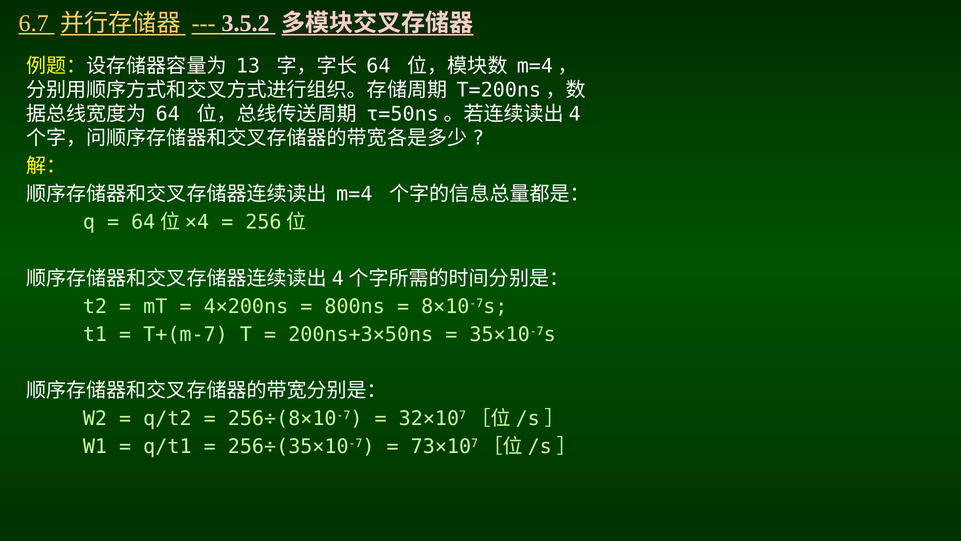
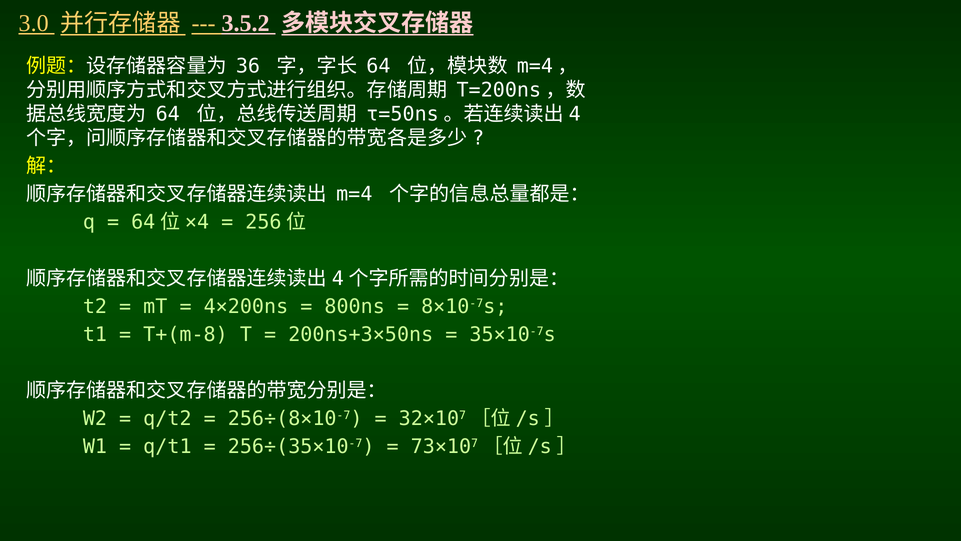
6.7: 6.7 -> 3.0
13: 13 -> 36
T+(m-7: T+(m-7 -> T+(m-8
